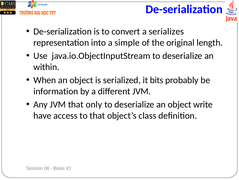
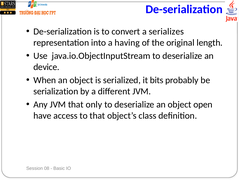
simple: simple -> having
within: within -> device
information: information -> serialization
write: write -> open
